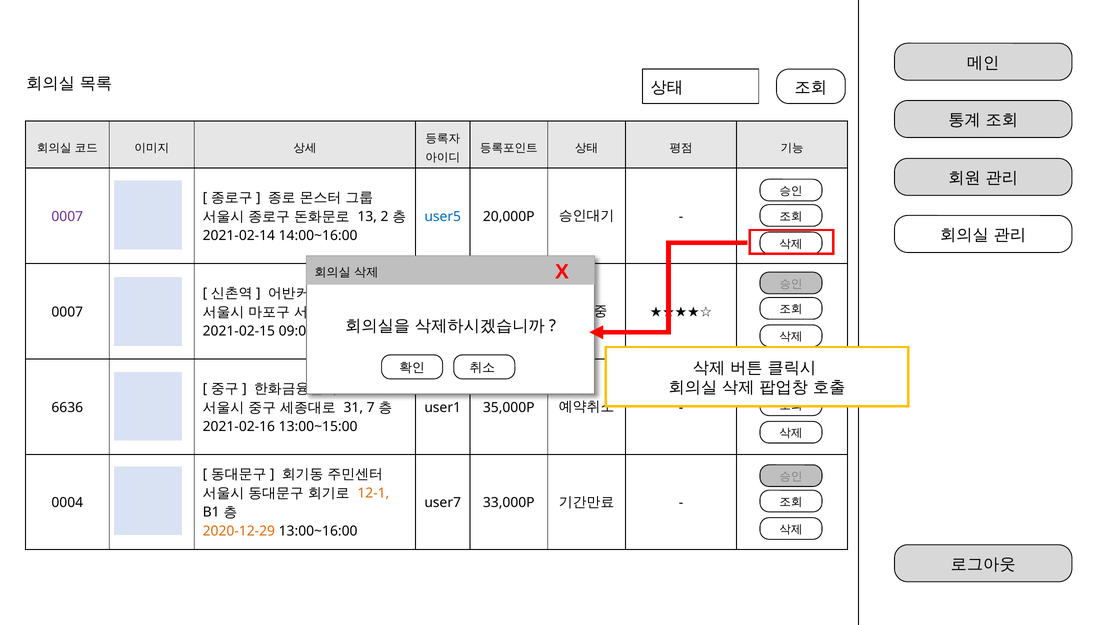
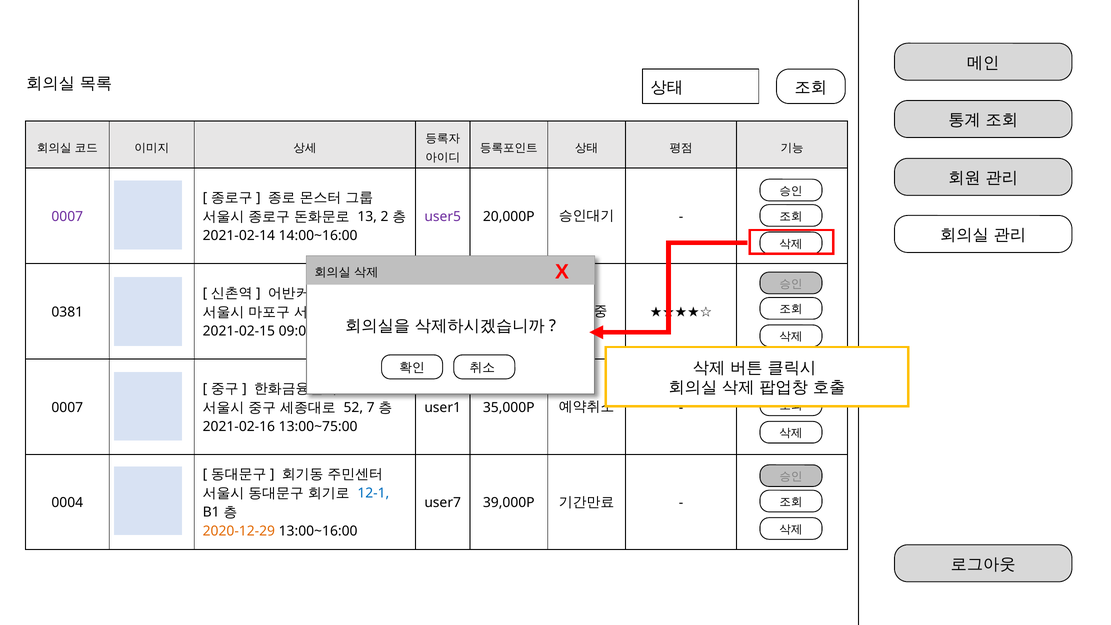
user5 colour: blue -> purple
0007 at (67, 312): 0007 -> 0381
31: 31 -> 52
6636 at (67, 407): 6636 -> 0007
13:00~15:00: 13:00~15:00 -> 13:00~75:00
12-1 colour: orange -> blue
33,000P: 33,000P -> 39,000P
